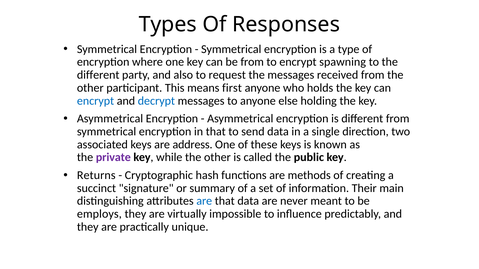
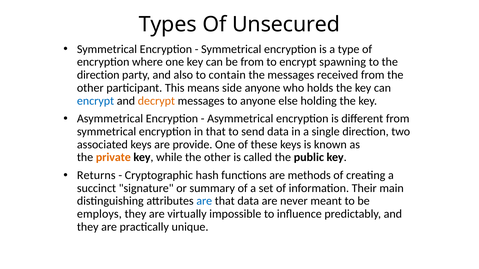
Responses: Responses -> Unsecured
different at (98, 75): different -> direction
request: request -> contain
first: first -> side
decrypt colour: blue -> orange
address: address -> provide
private colour: purple -> orange
